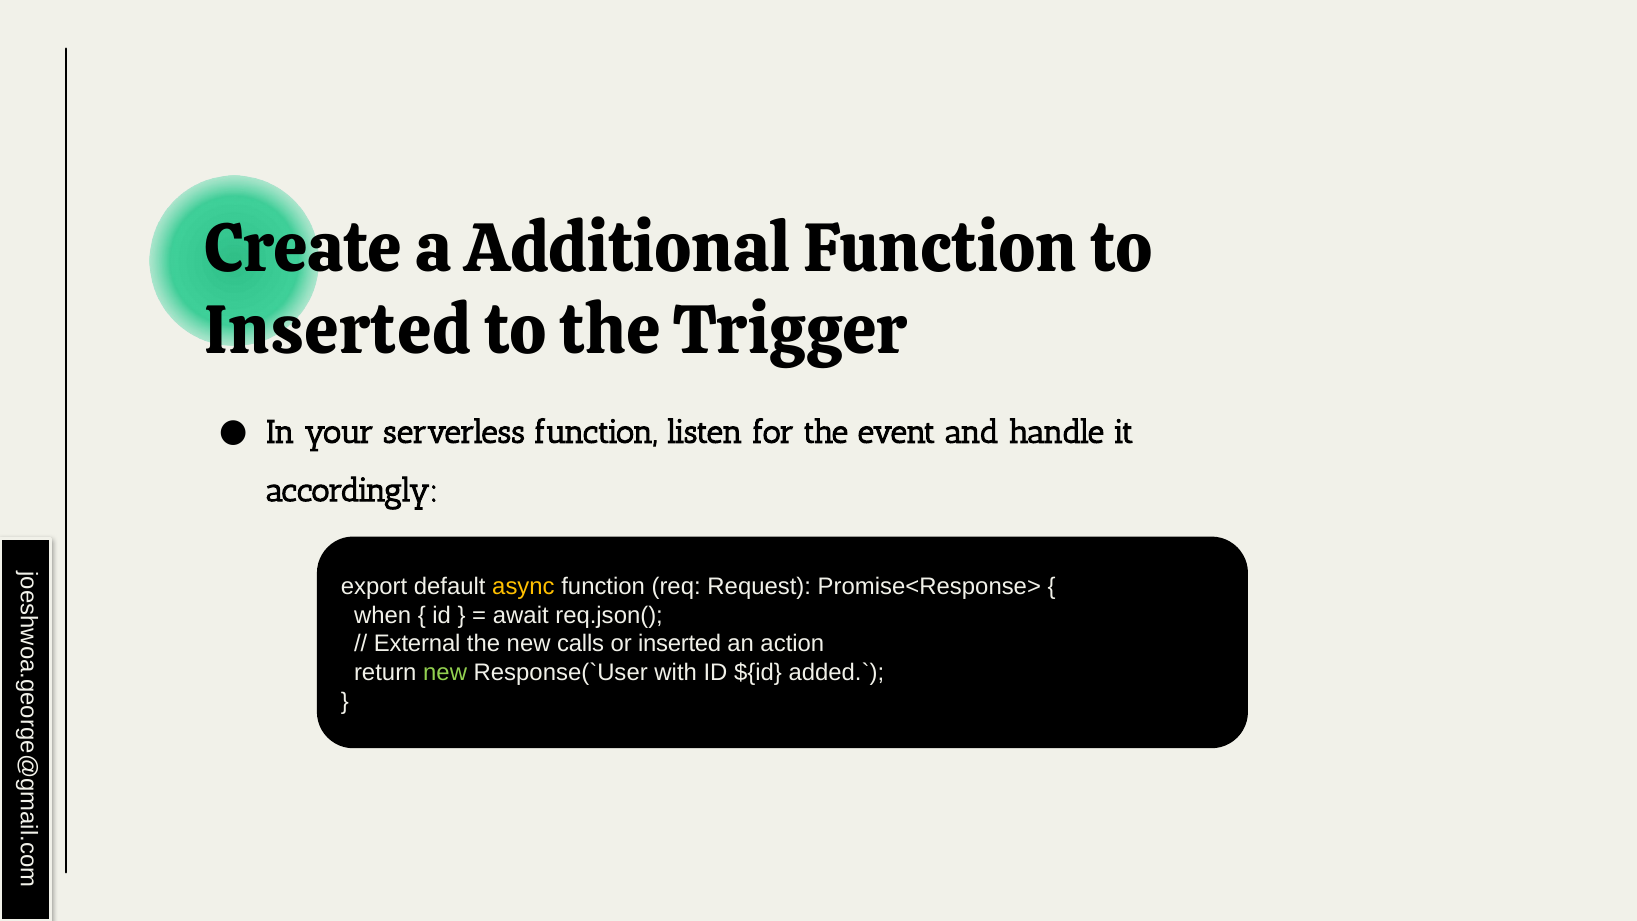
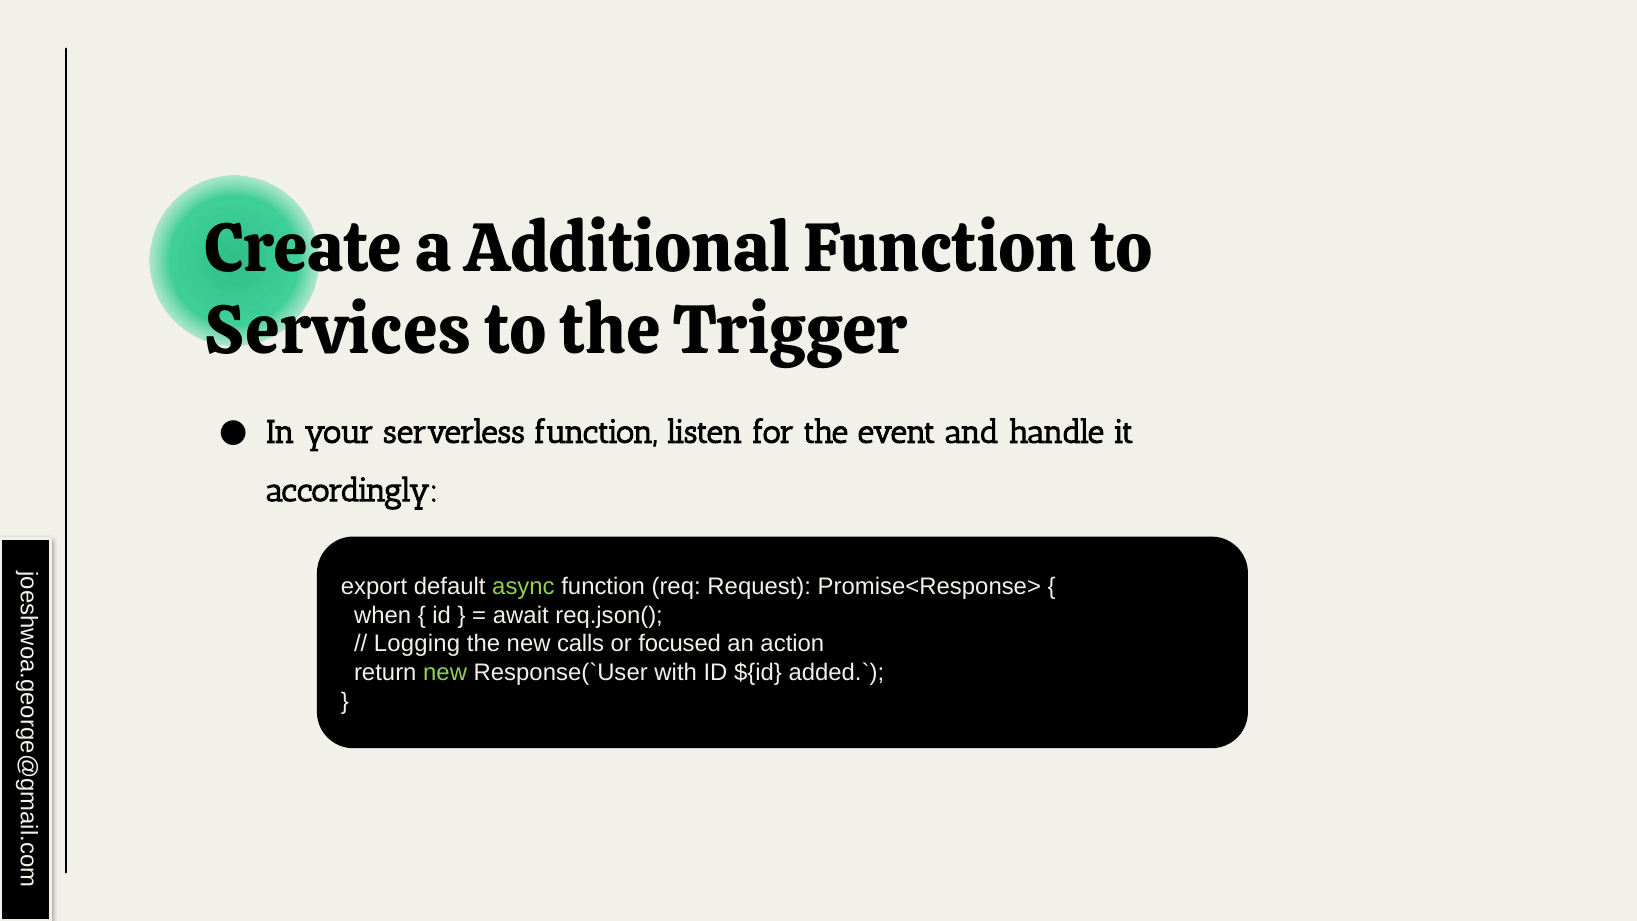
Inserted at (338, 331): Inserted -> Services
async colour: yellow -> light green
External: External -> Logging
or inserted: inserted -> focused
